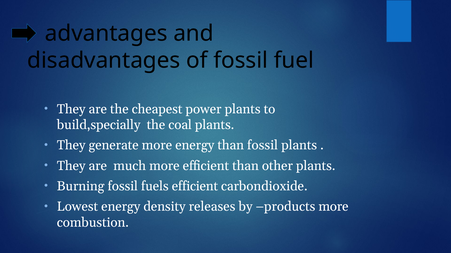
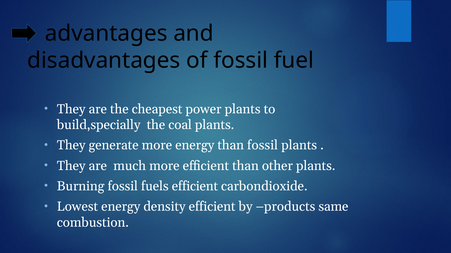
density releases: releases -> efficient
products more: more -> same
